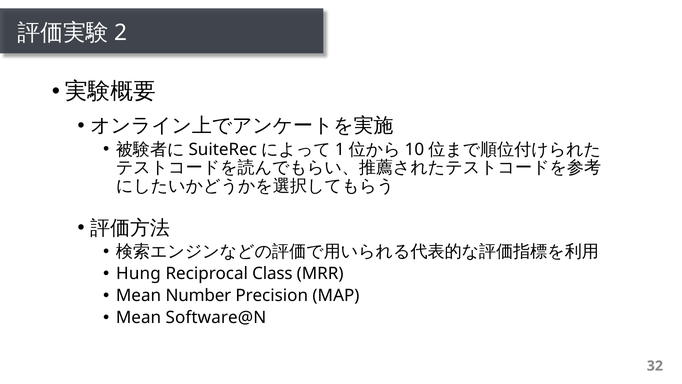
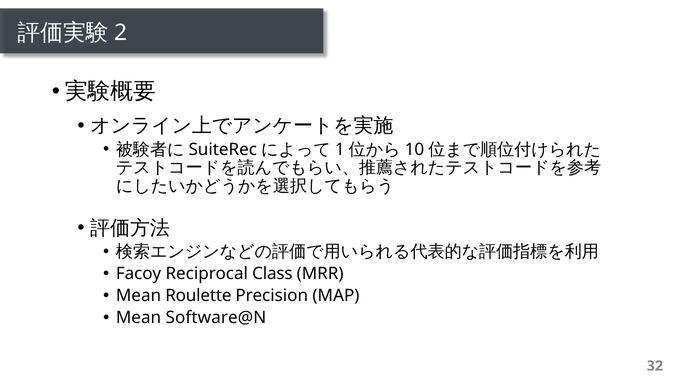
Hung: Hung -> Facoy
Number: Number -> Roulette
